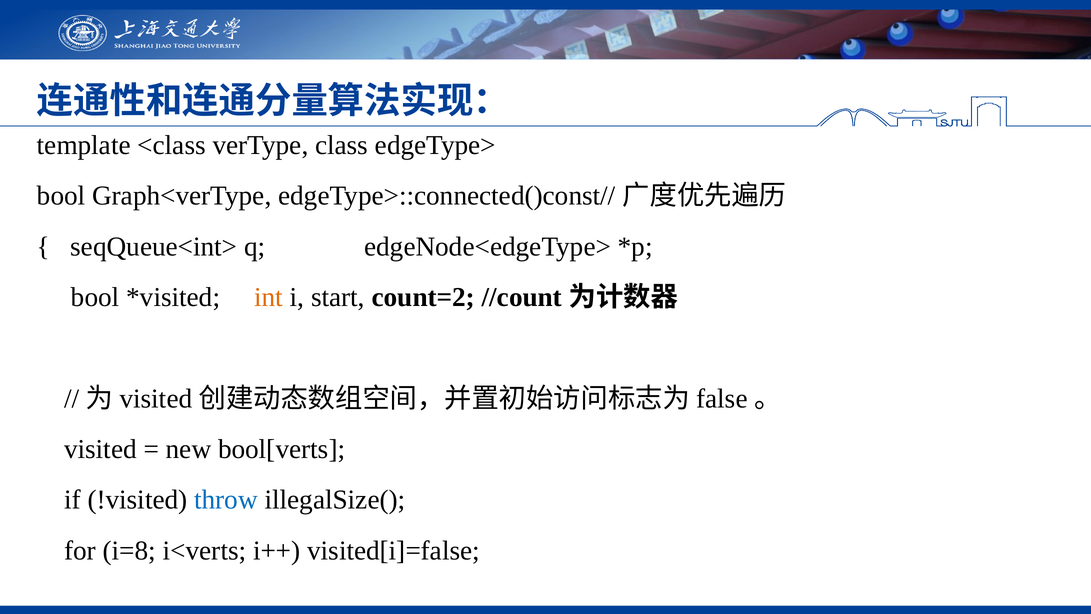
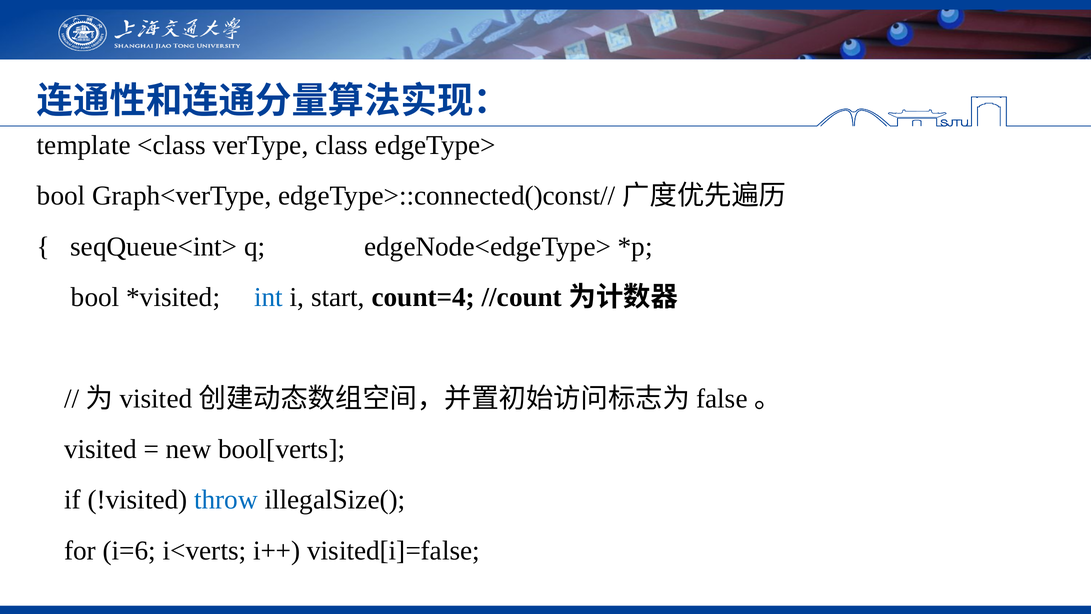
int colour: orange -> blue
count=2: count=2 -> count=4
i=8: i=8 -> i=6
